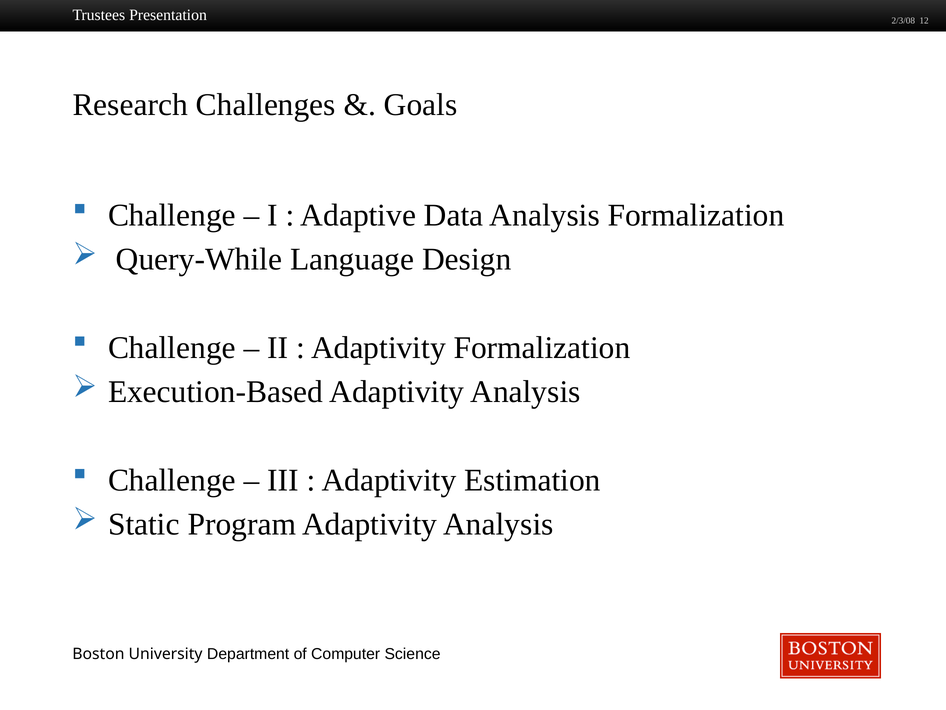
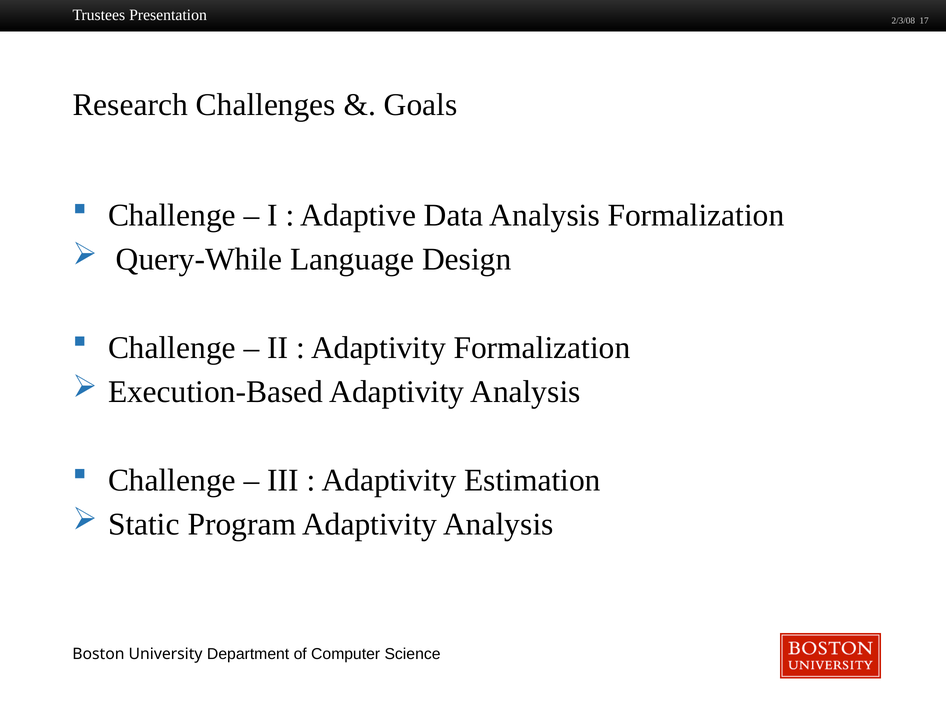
12: 12 -> 17
